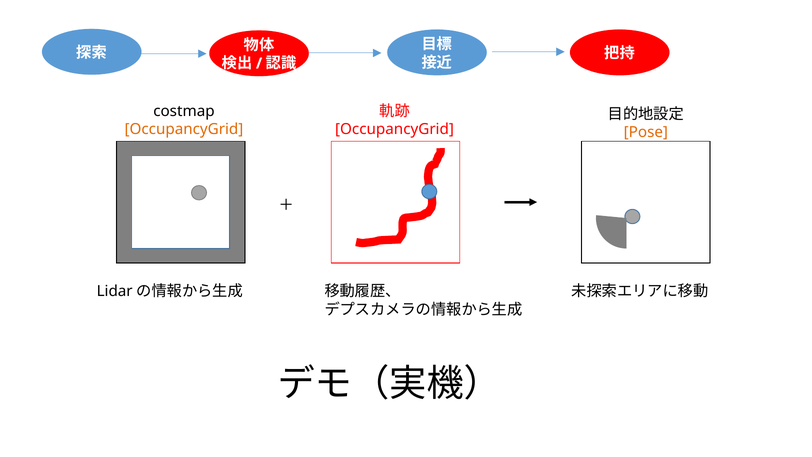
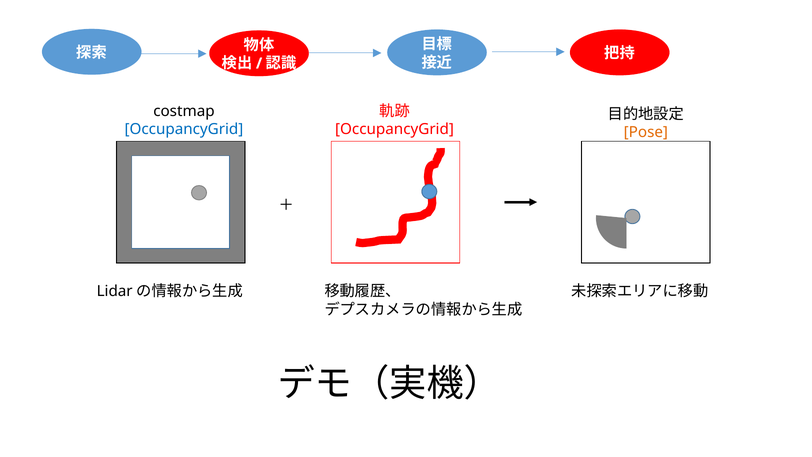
OccupancyGrid at (184, 129) colour: orange -> blue
